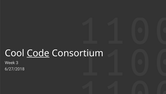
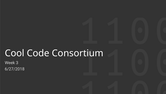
Code underline: present -> none
